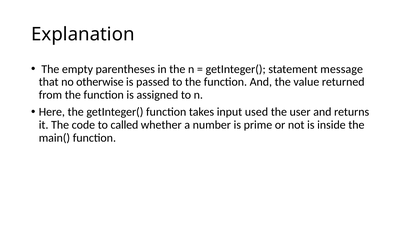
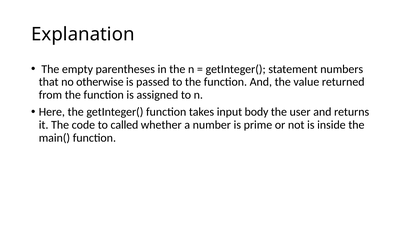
message: message -> numbers
used: used -> body
